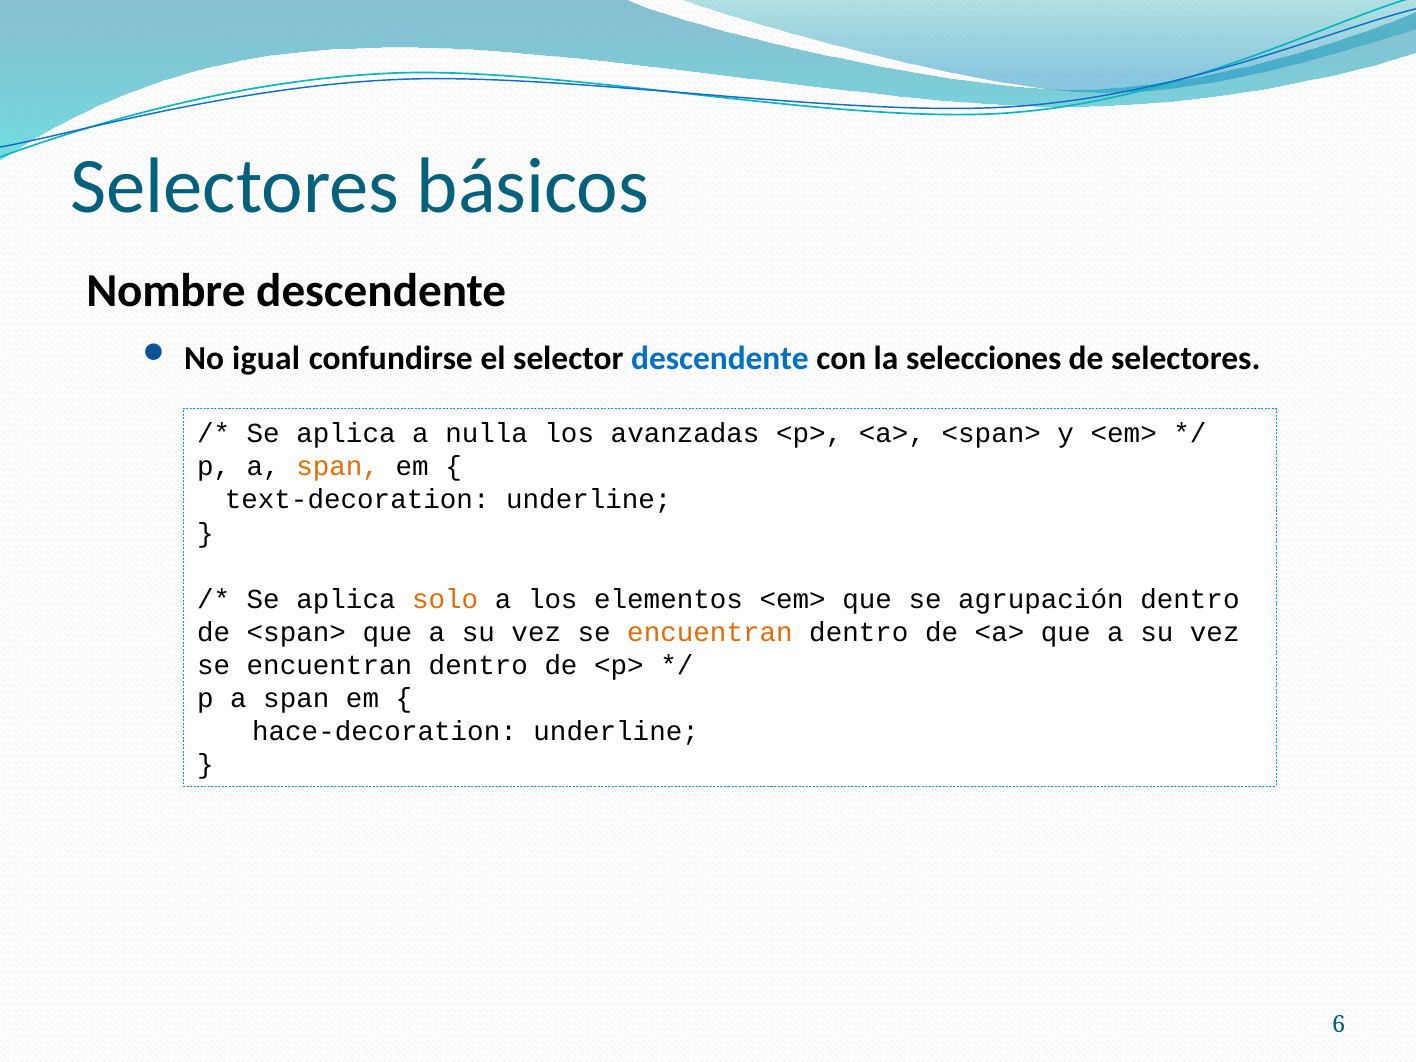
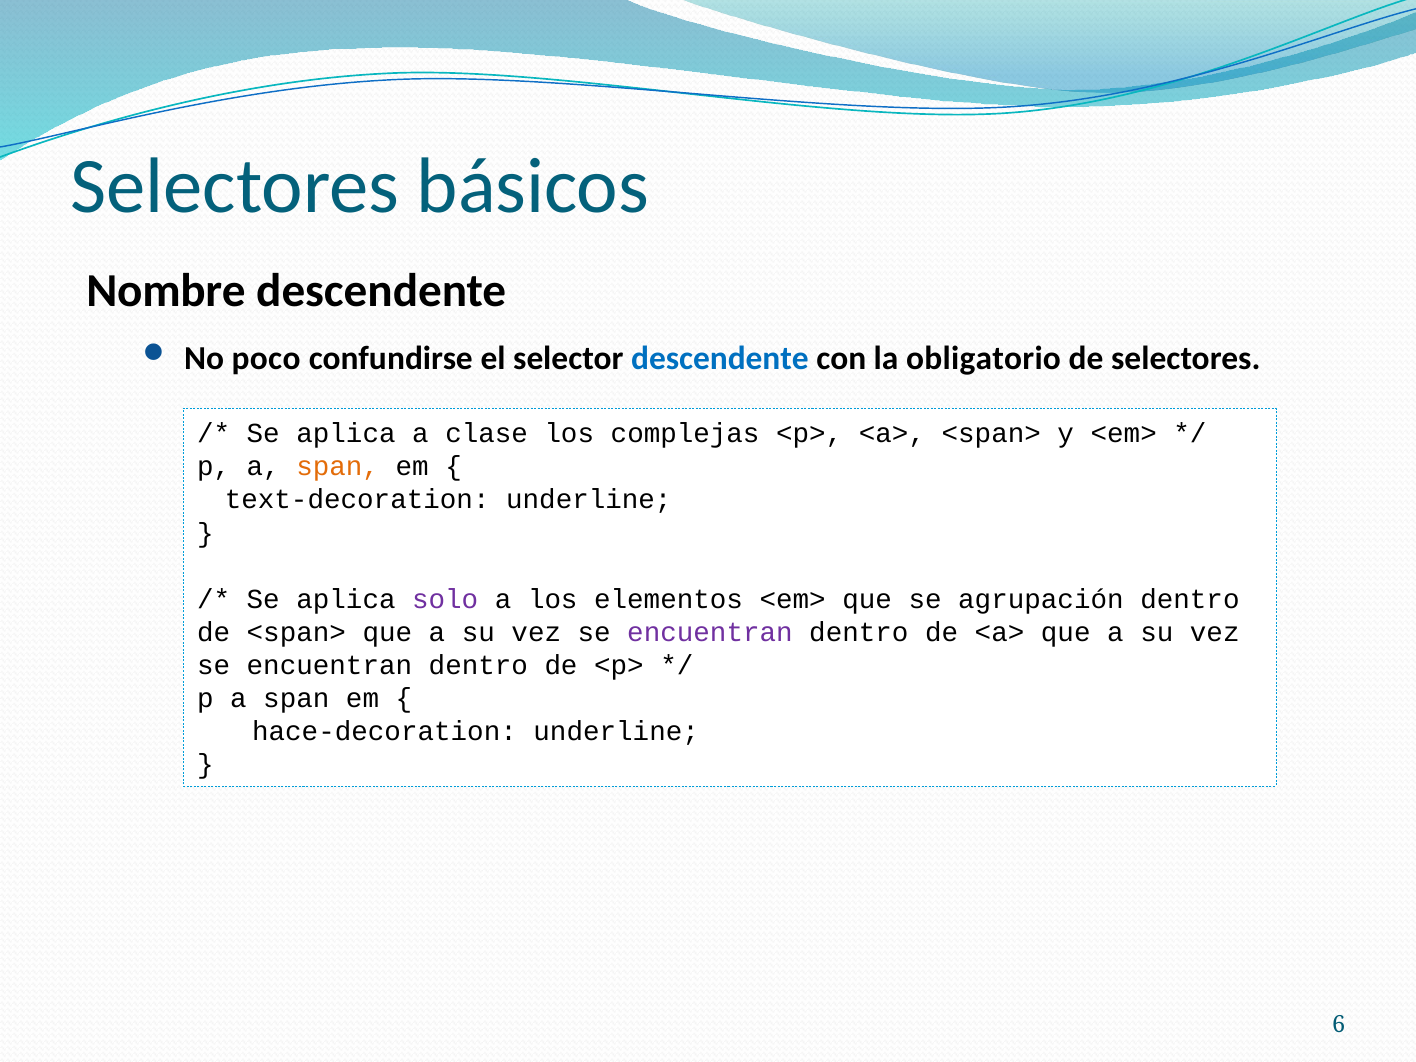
igual: igual -> poco
selecciones: selecciones -> obligatorio
nulla: nulla -> clase
avanzadas: avanzadas -> complejas
solo colour: orange -> purple
encuentran at (710, 632) colour: orange -> purple
